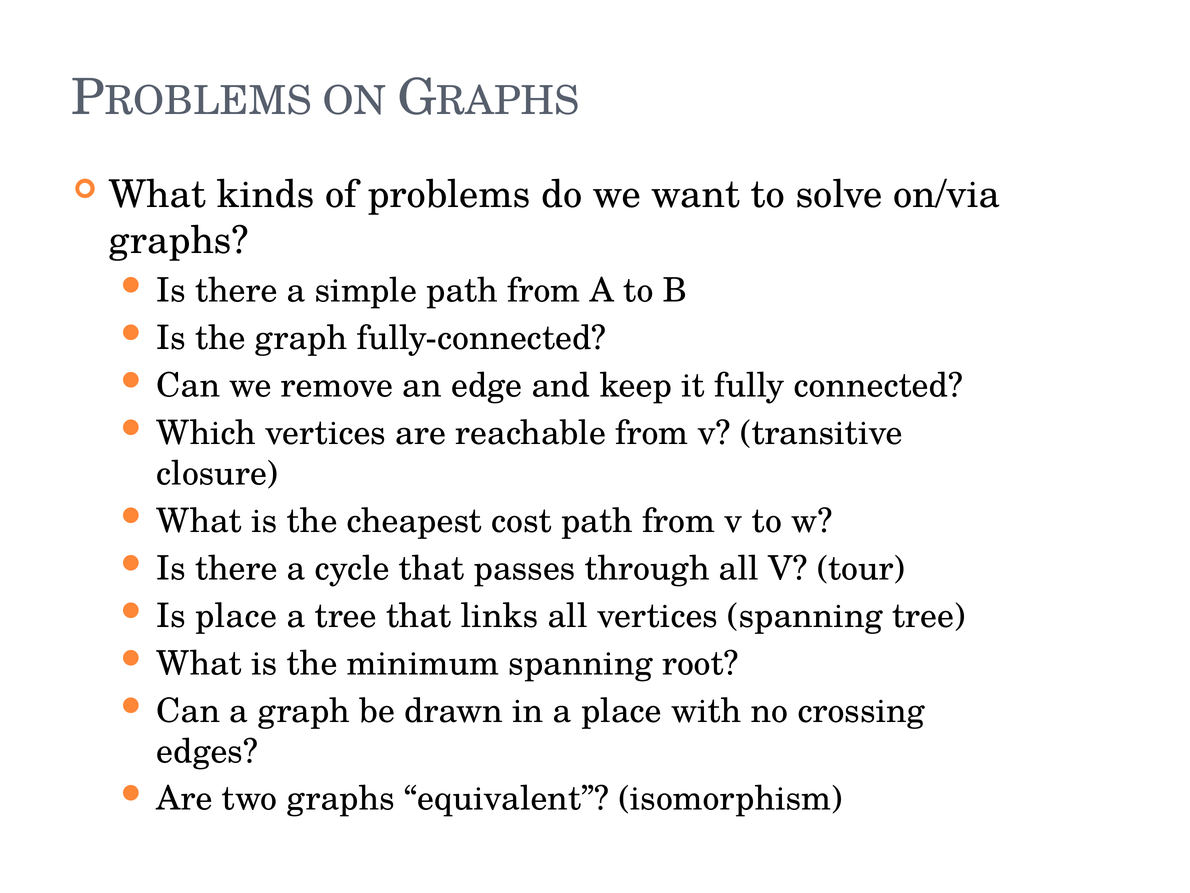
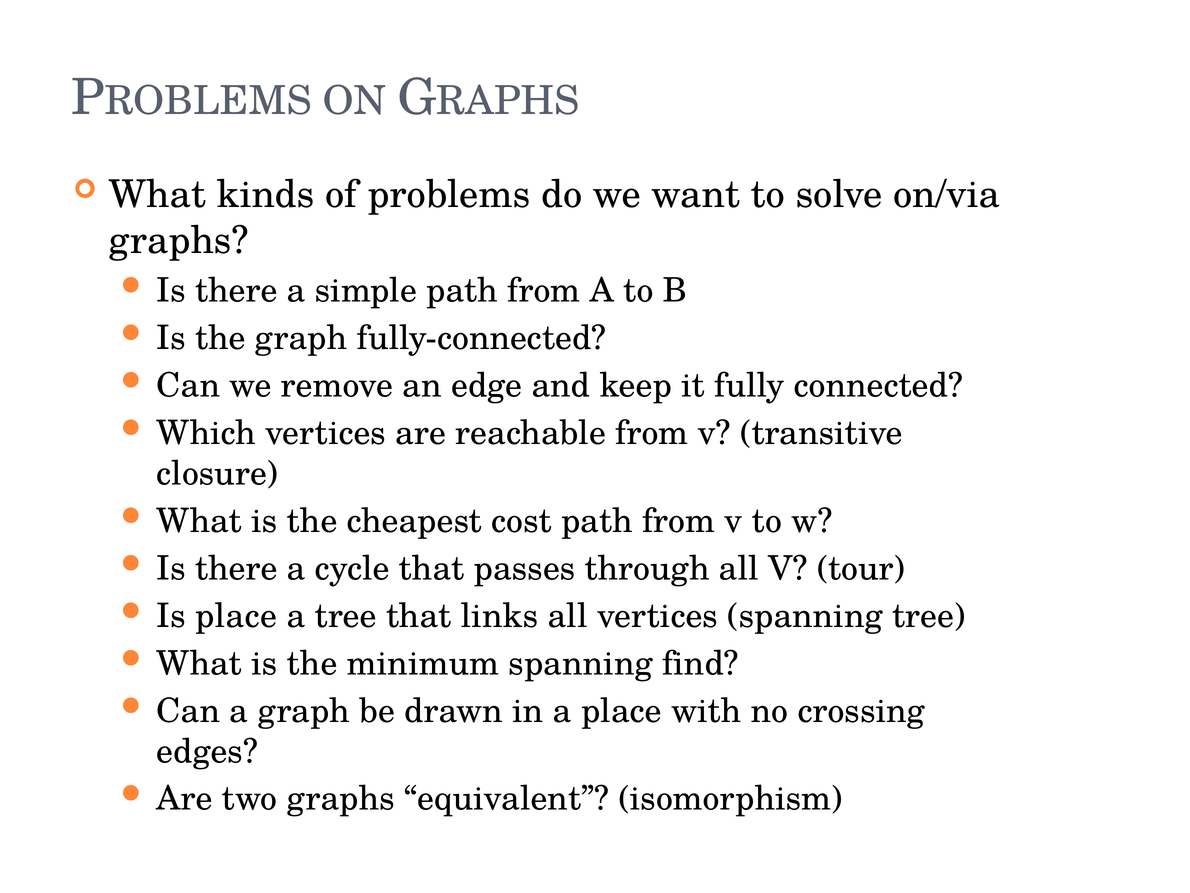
root: root -> find
